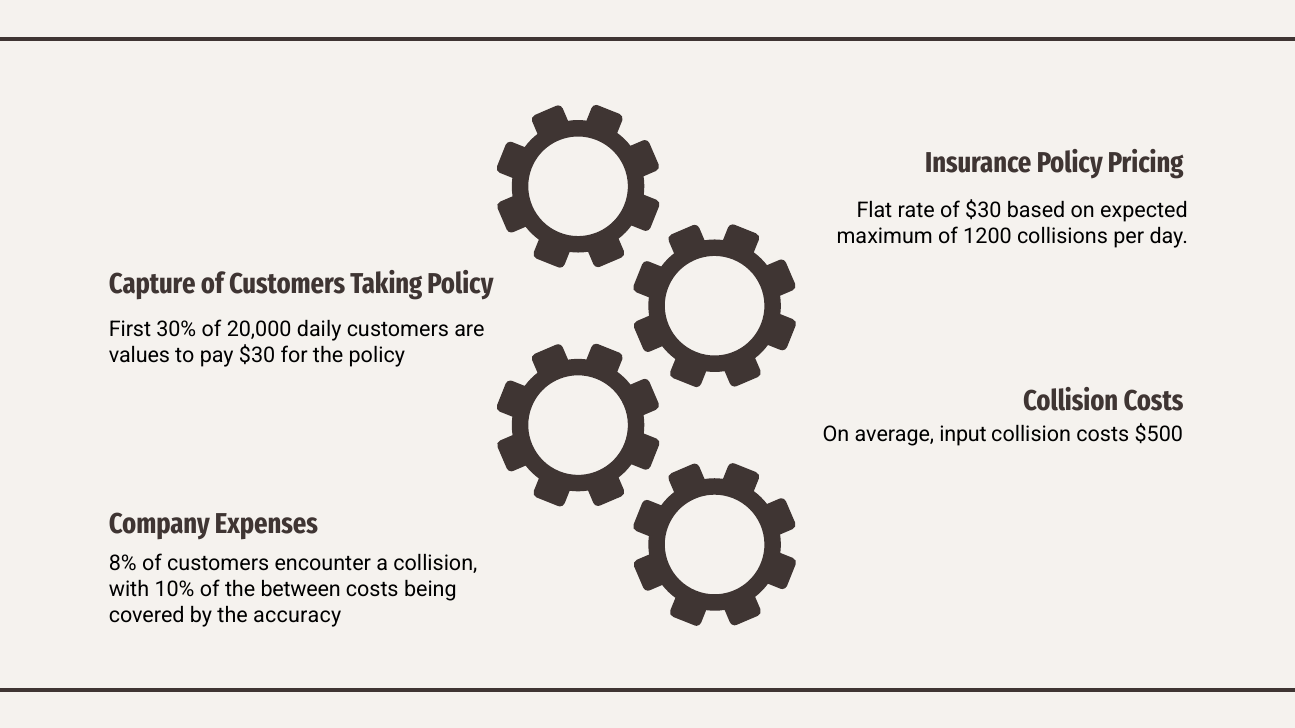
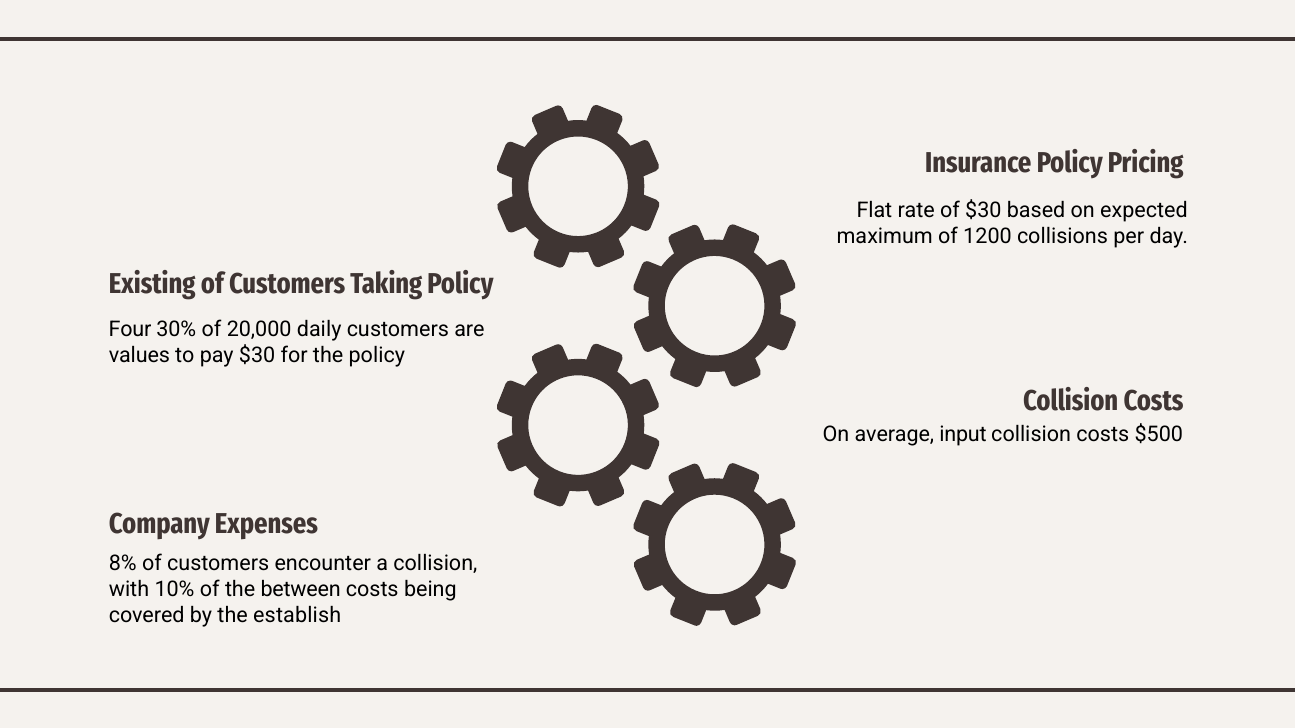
Capture: Capture -> Existing
First: First -> Four
accuracy: accuracy -> establish
